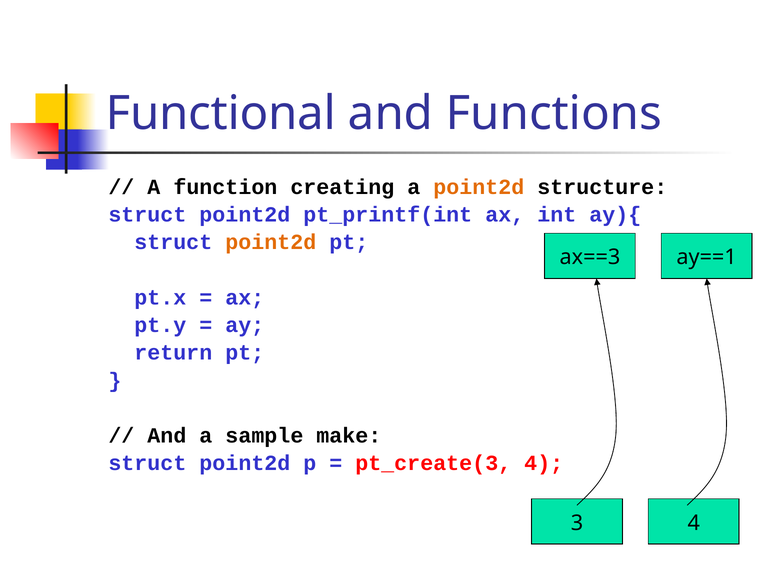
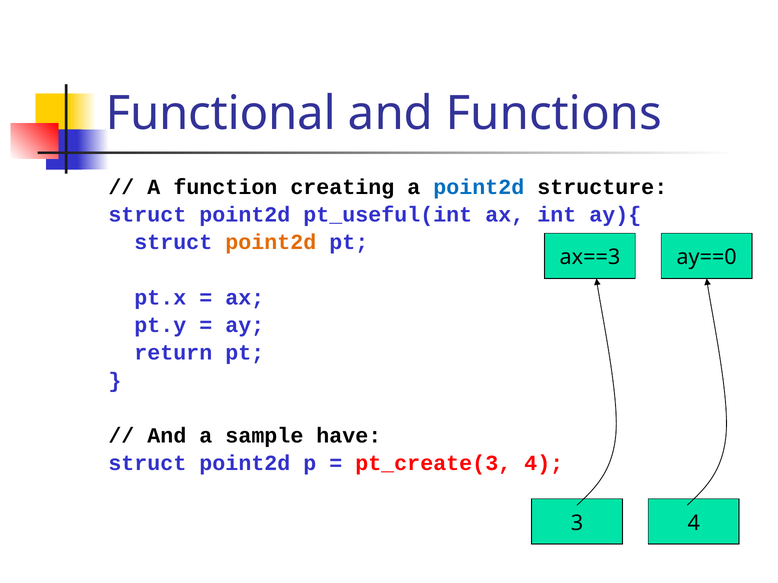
point2d at (479, 187) colour: orange -> blue
pt_printf(int: pt_printf(int -> pt_useful(int
ay==1: ay==1 -> ay==0
make: make -> have
